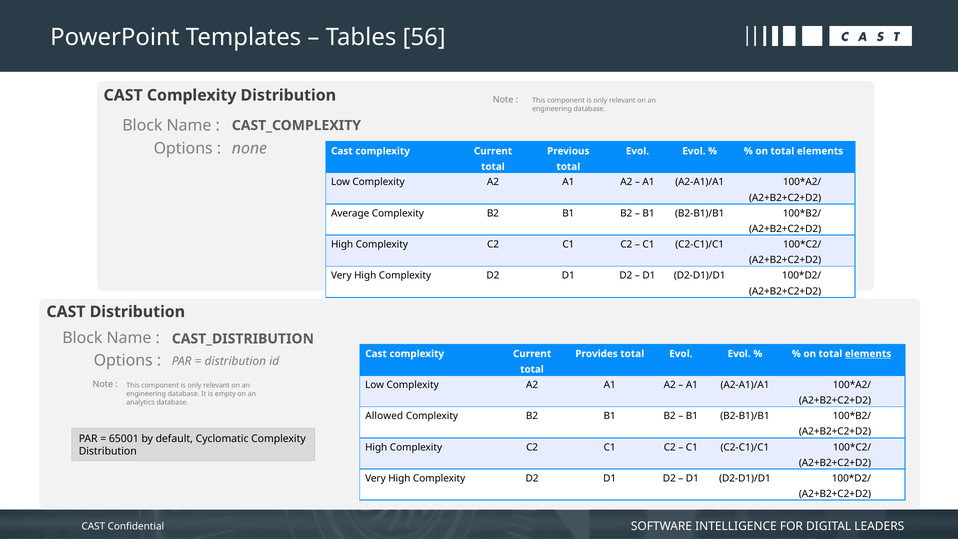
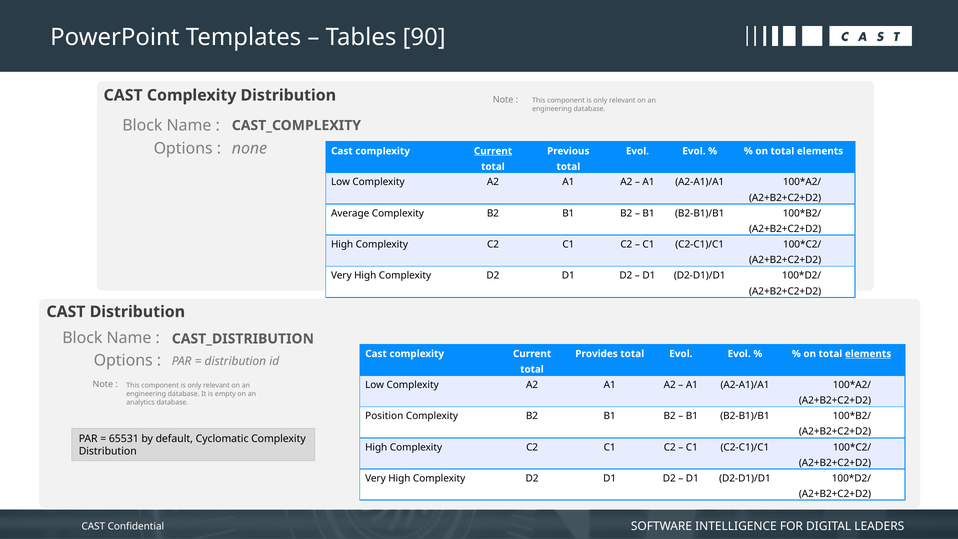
56: 56 -> 90
Current at (493, 151) underline: none -> present
Allowed: Allowed -> Position
65001: 65001 -> 65531
